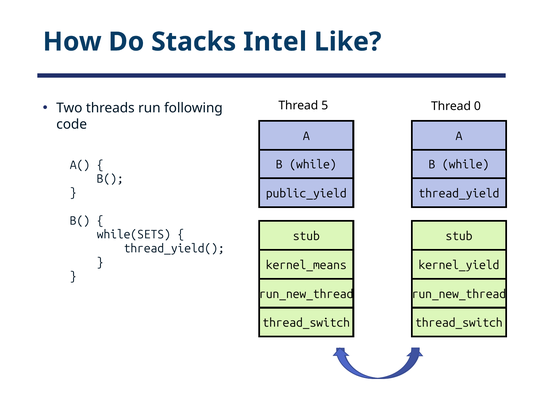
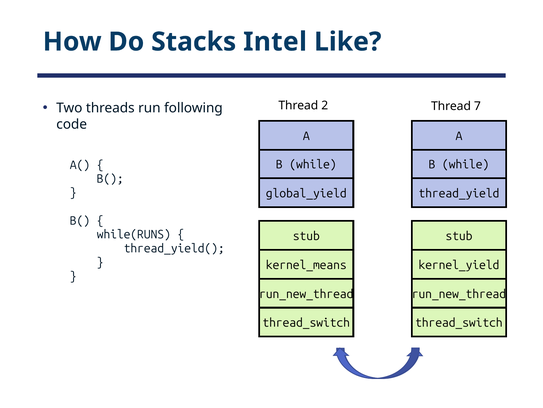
5: 5 -> 2
0: 0 -> 7
public_yield: public_yield -> global_yield
while(SETS: while(SETS -> while(RUNS
